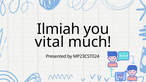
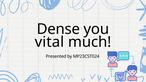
Ilmiah: Ilmiah -> Dense
